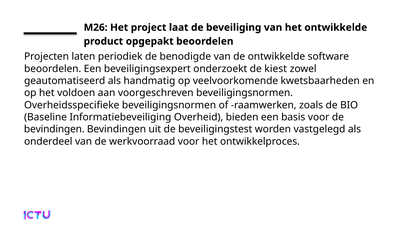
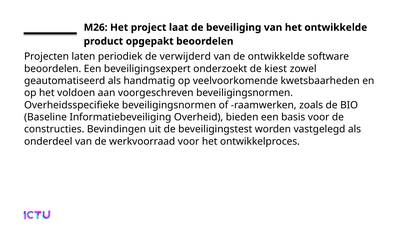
benodigde: benodigde -> verwijderd
bevindingen at (54, 129): bevindingen -> constructies
